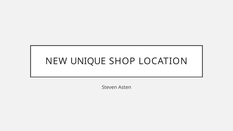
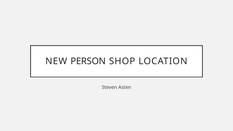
UNIQUE: UNIQUE -> PERSON
